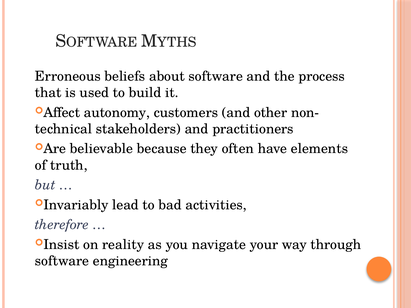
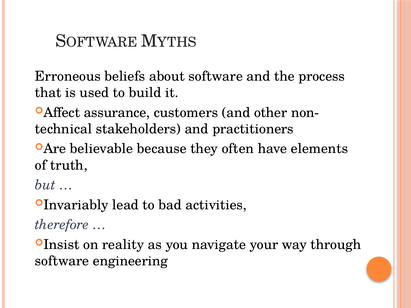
autonomy: autonomy -> assurance
